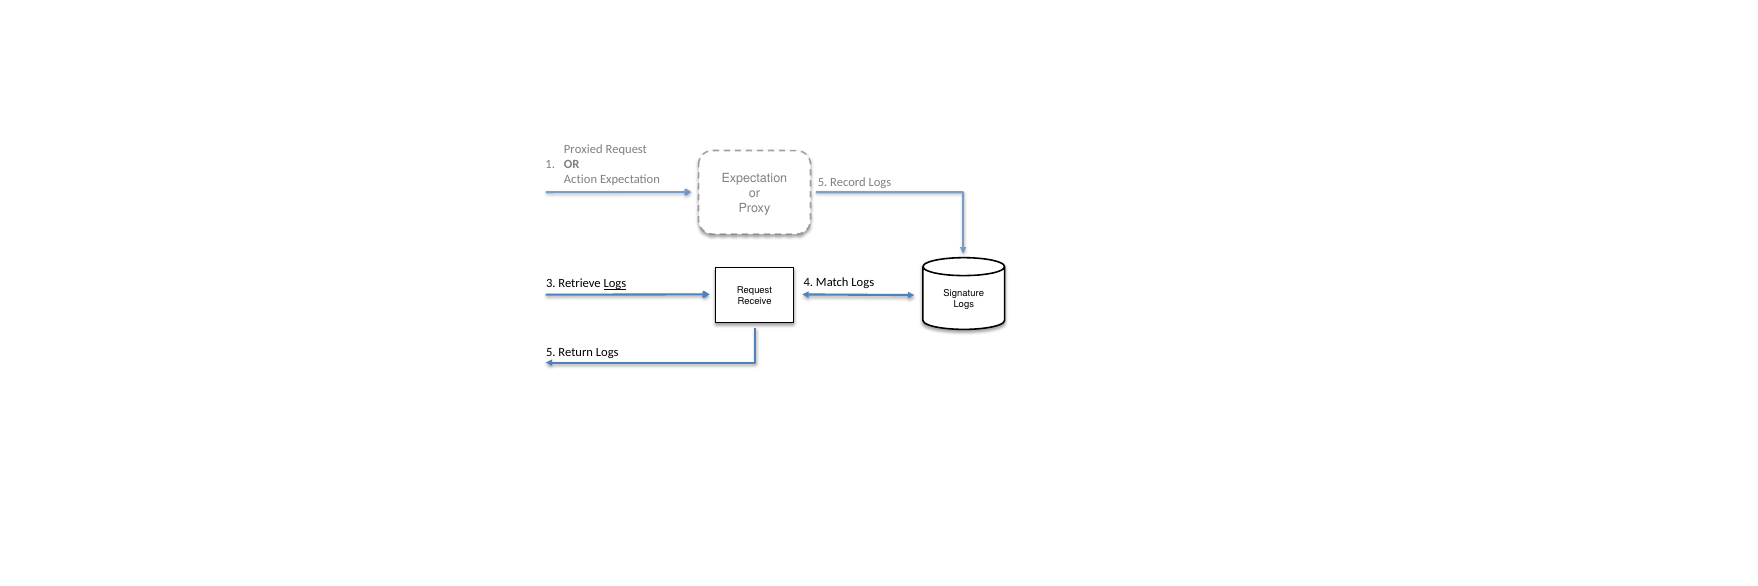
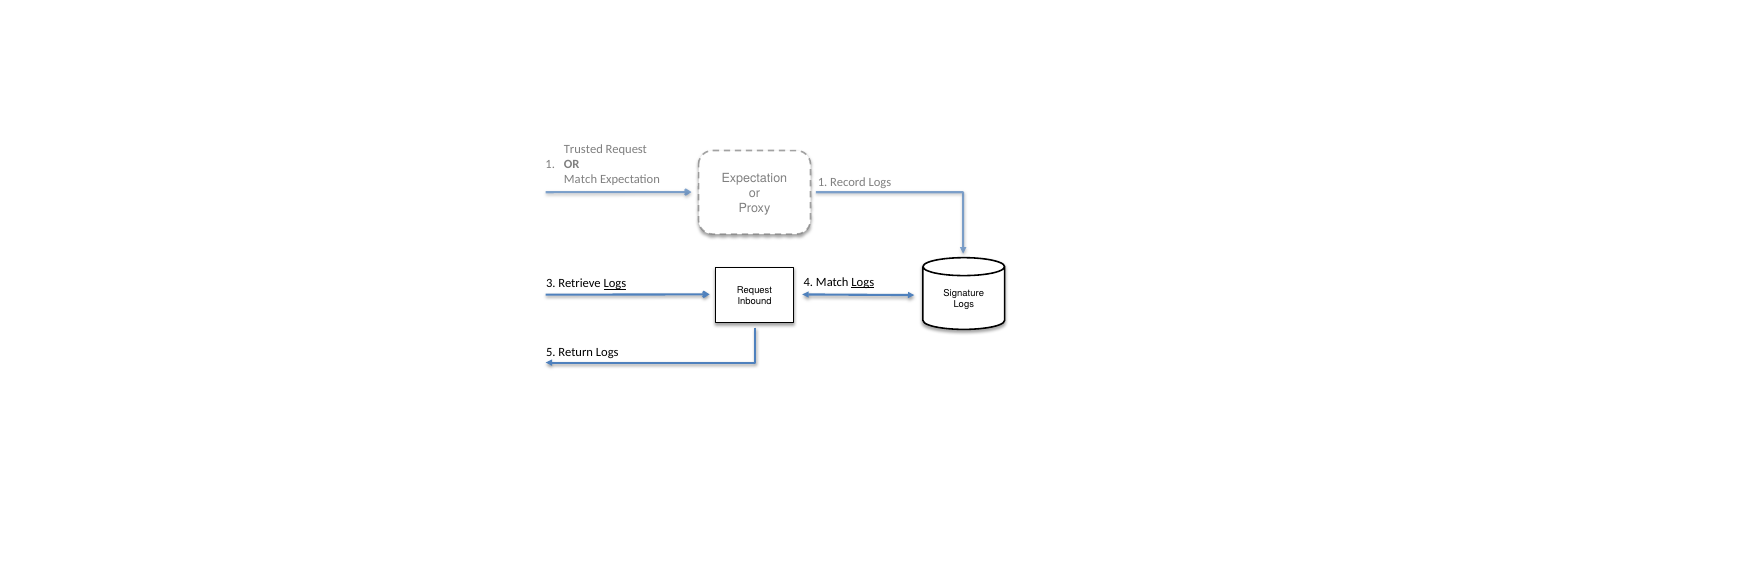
Proxied: Proxied -> Trusted
Action at (580, 180): Action -> Match
Expectation 5: 5 -> 1
Logs at (863, 283) underline: none -> present
Receive: Receive -> Inbound
